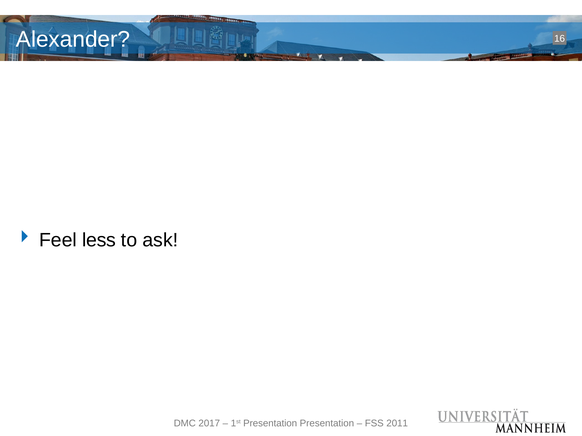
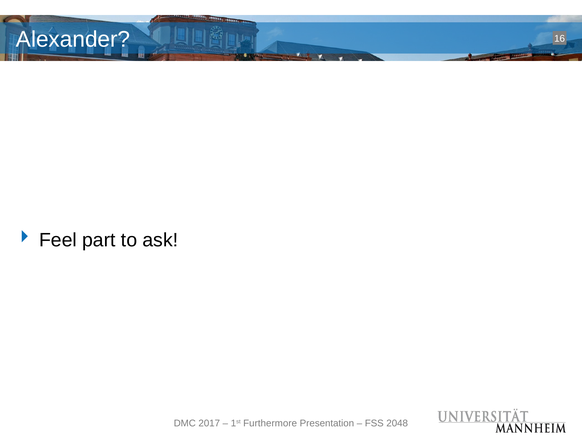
less: less -> part
1st Presentation: Presentation -> Furthermore
2011: 2011 -> 2048
